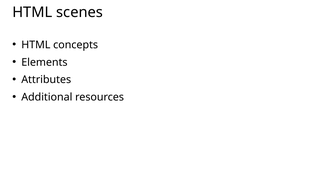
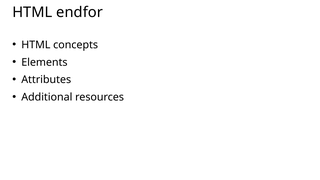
scenes: scenes -> endfor
